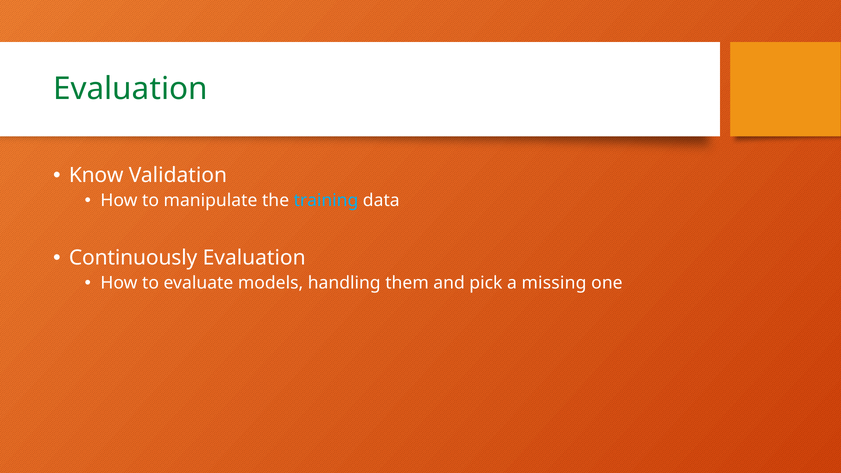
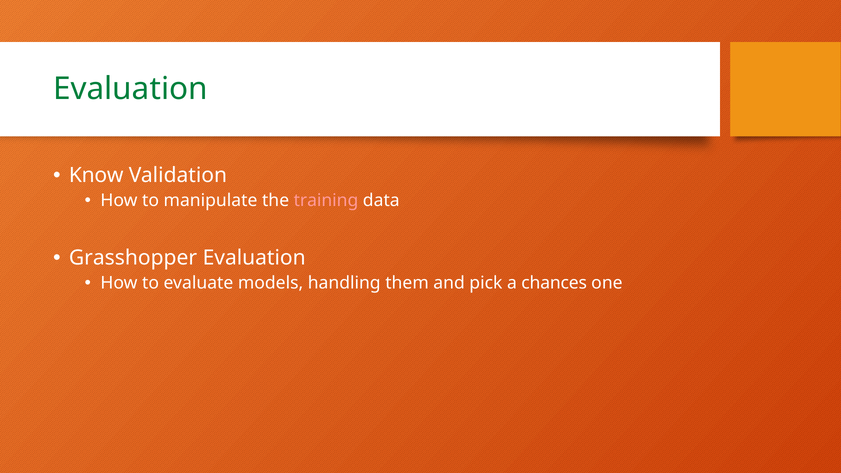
training colour: light blue -> pink
Continuously: Continuously -> Grasshopper
missing: missing -> chances
